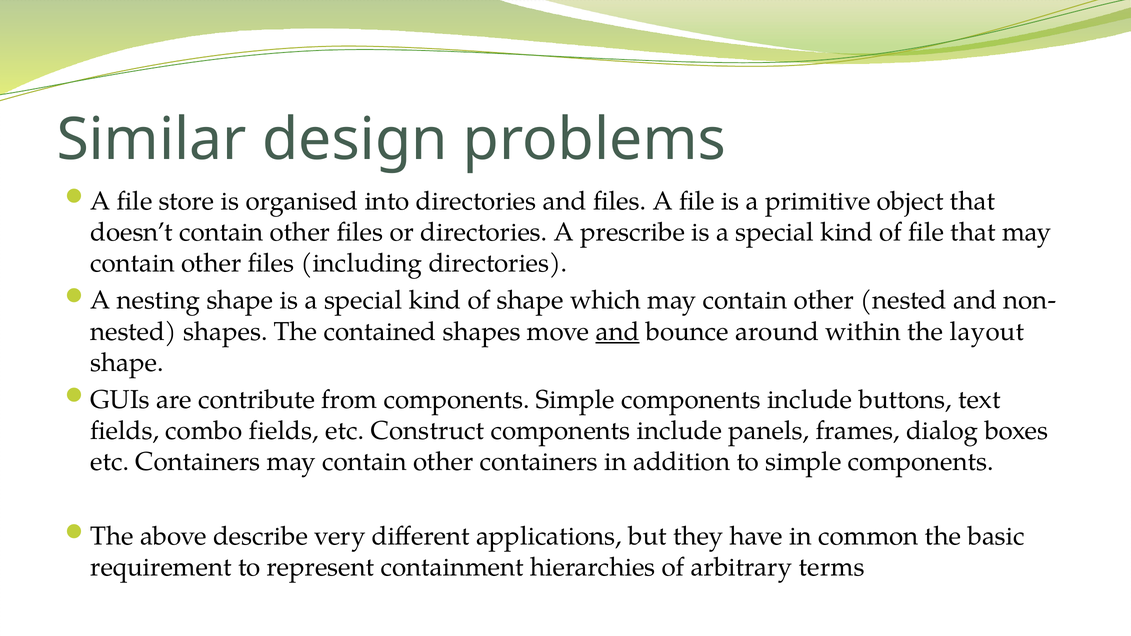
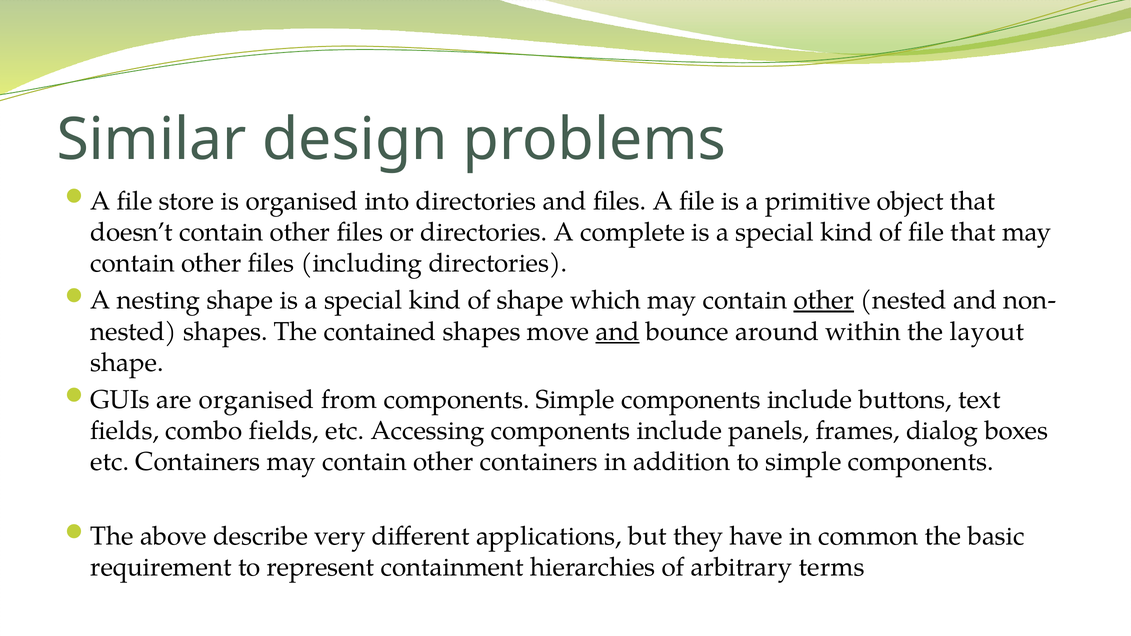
prescribe: prescribe -> complete
other at (824, 300) underline: none -> present
are contribute: contribute -> organised
Construct: Construct -> Accessing
